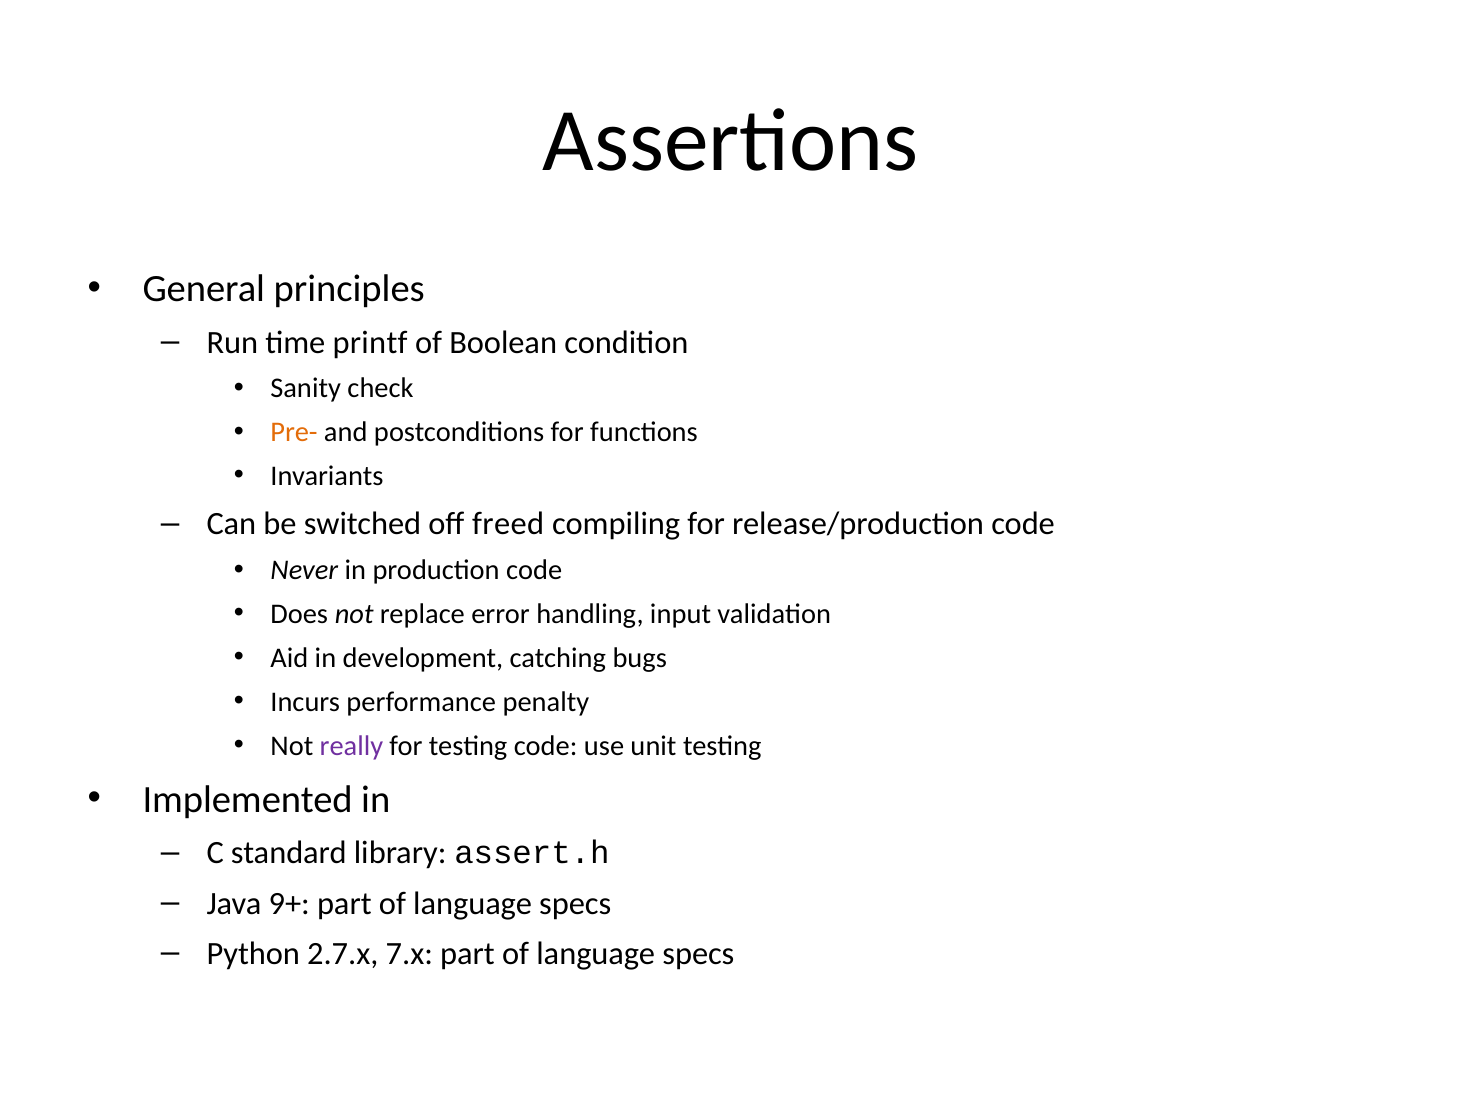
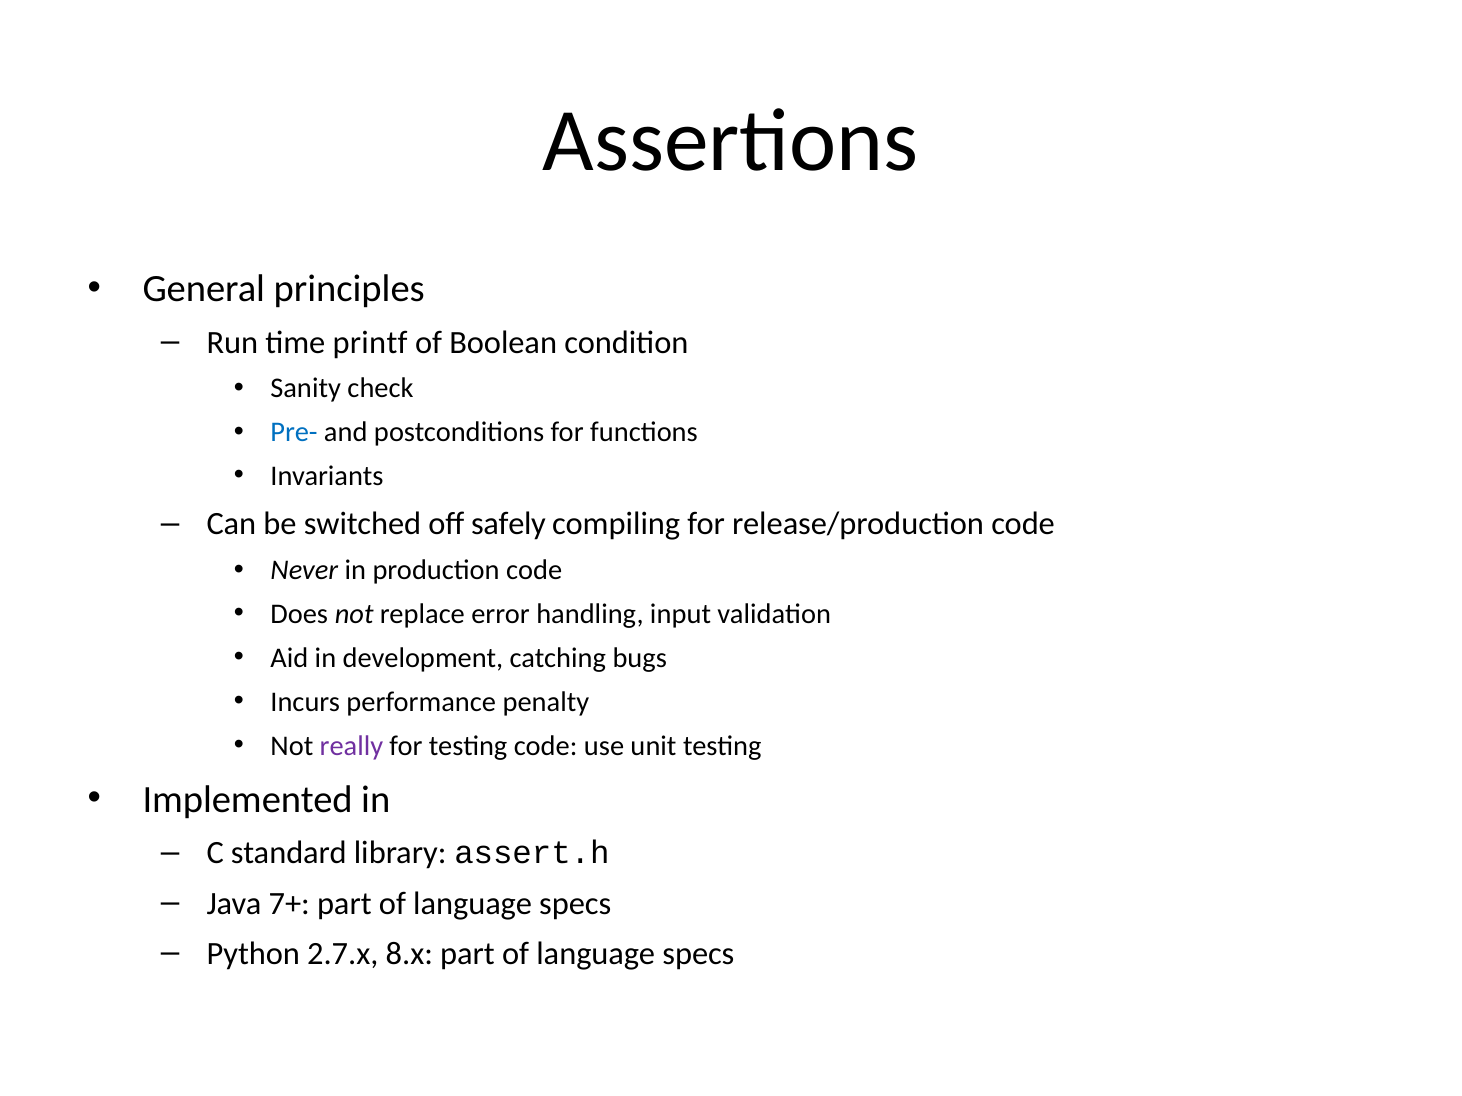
Pre- colour: orange -> blue
freed: freed -> safely
9+: 9+ -> 7+
7.x: 7.x -> 8.x
